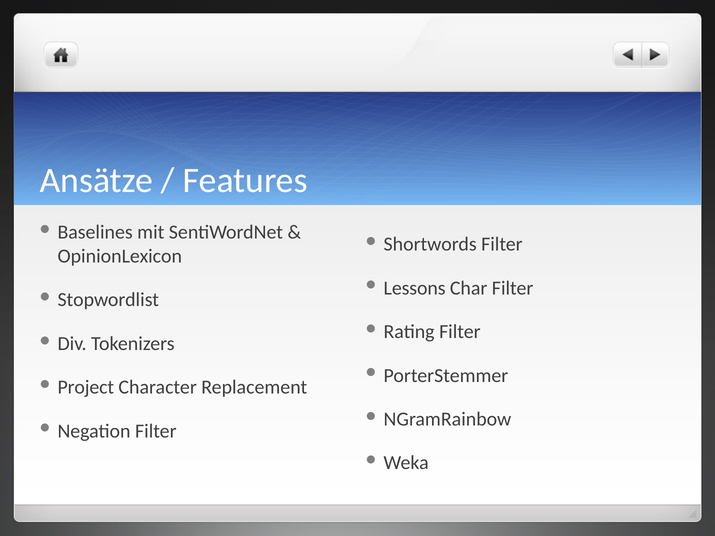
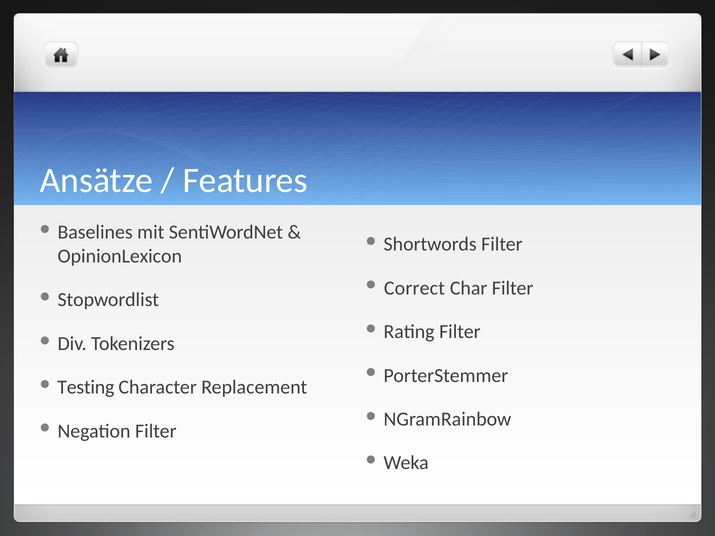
Lessons: Lessons -> Correct
Project: Project -> Testing
